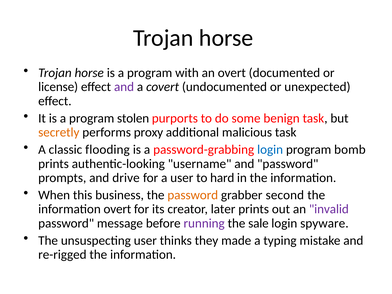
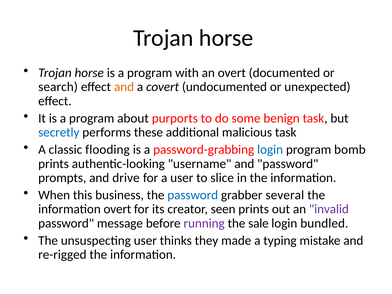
license: license -> search
and at (124, 87) colour: purple -> orange
stolen: stolen -> about
secretly colour: orange -> blue
proxy: proxy -> these
hard: hard -> slice
password at (193, 195) colour: orange -> blue
second: second -> several
later: later -> seen
spyware: spyware -> bundled
